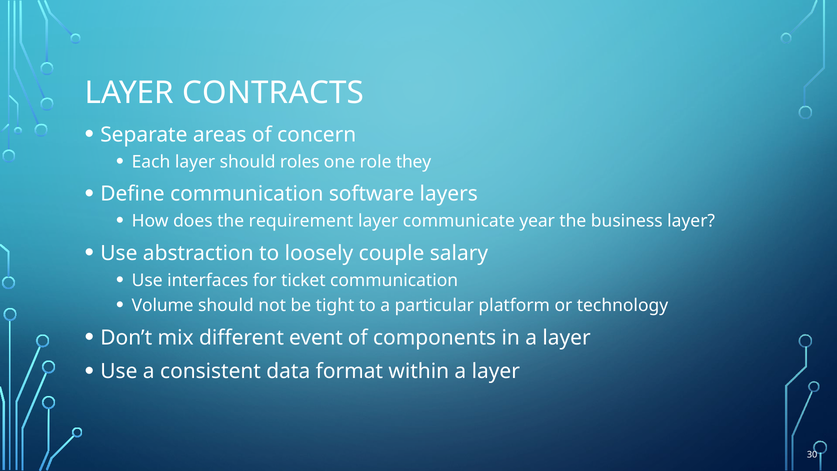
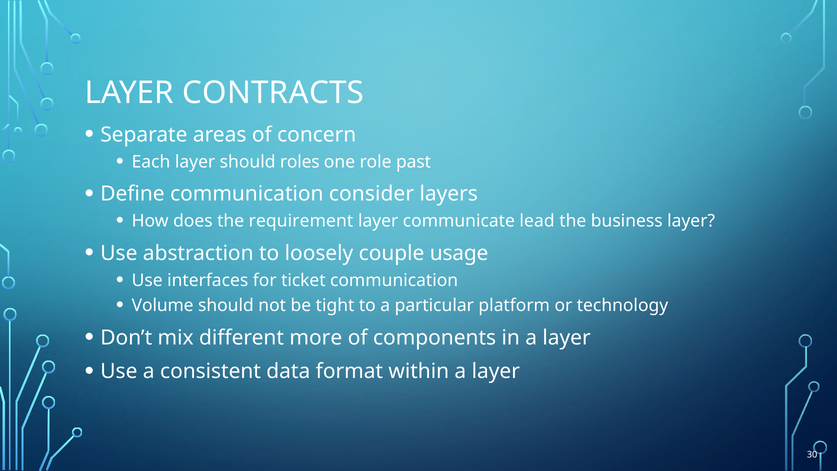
they: they -> past
software: software -> consider
year: year -> lead
salary: salary -> usage
event: event -> more
